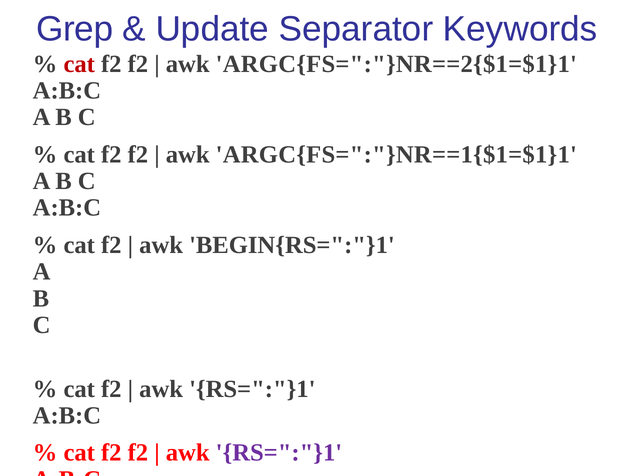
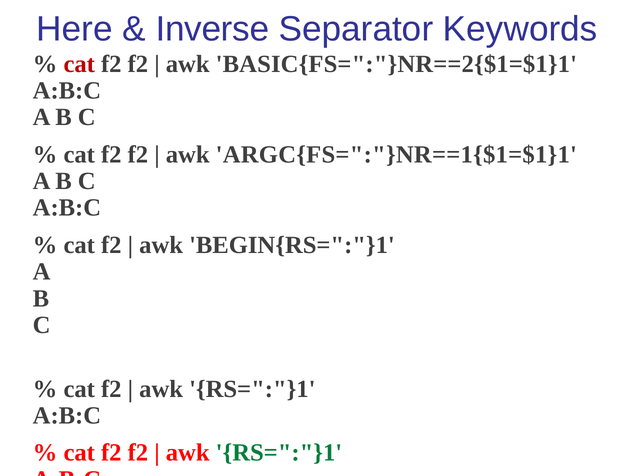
Grep: Grep -> Here
Update: Update -> Inverse
ARGC{FS=":"}NR==2{$1=$1}1: ARGC{FS=":"}NR==2{$1=$1}1 -> BASIC{FS=":"}NR==2{$1=$1}1
RS=":"}1 at (279, 452) colour: purple -> green
